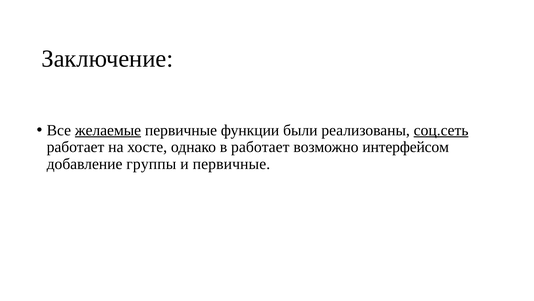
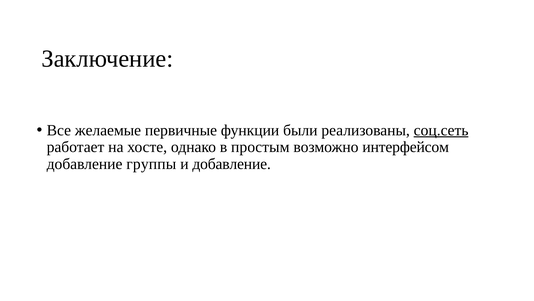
желаемые underline: present -> none
в работает: работает -> простым
и первичные: первичные -> добавление
